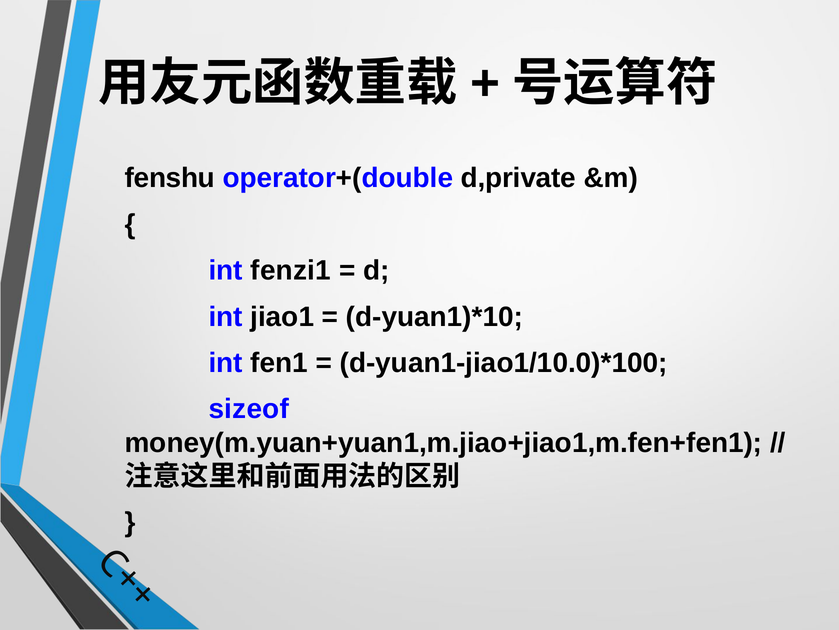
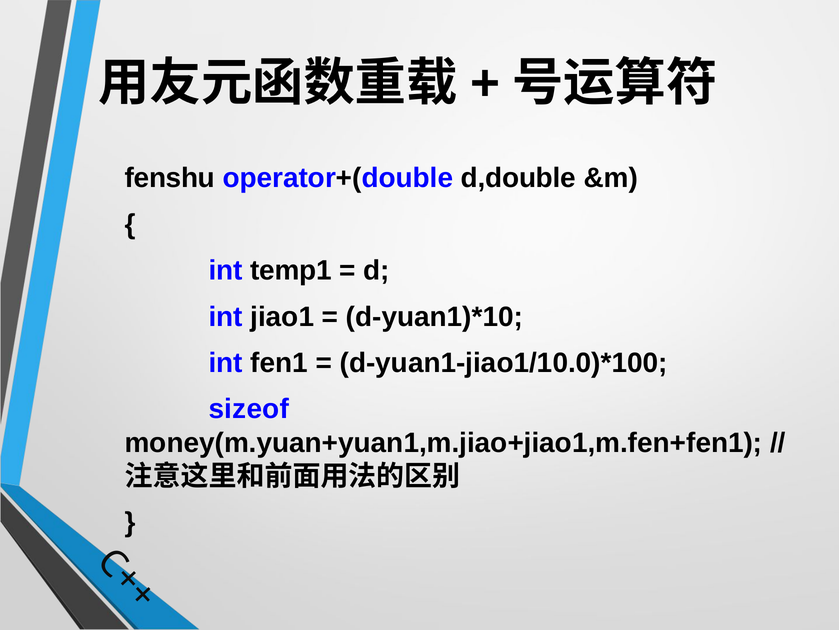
d,private: d,private -> d,double
fenzi1: fenzi1 -> temp1
